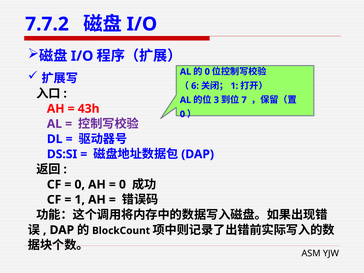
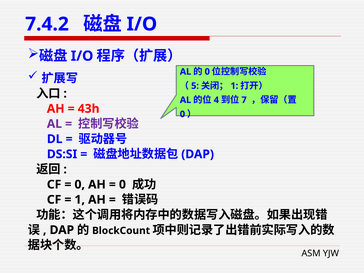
7.7.2: 7.7.2 -> 7.4.2
6: 6 -> 5
3: 3 -> 4
